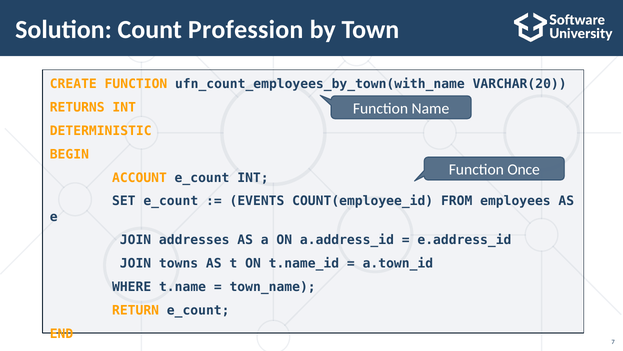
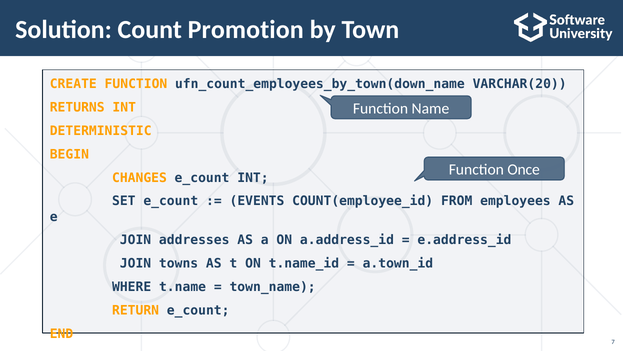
Profession: Profession -> Promotion
ufn_count_employees_by_town(with_name: ufn_count_employees_by_town(with_name -> ufn_count_employees_by_town(down_name
ACCOUNT: ACCOUNT -> CHANGES
